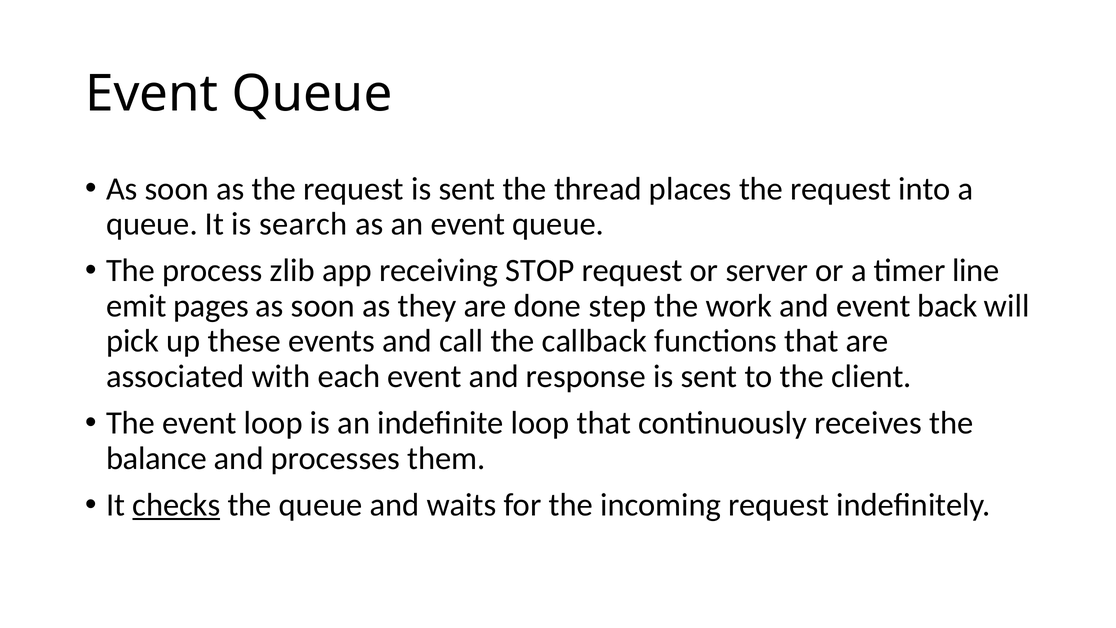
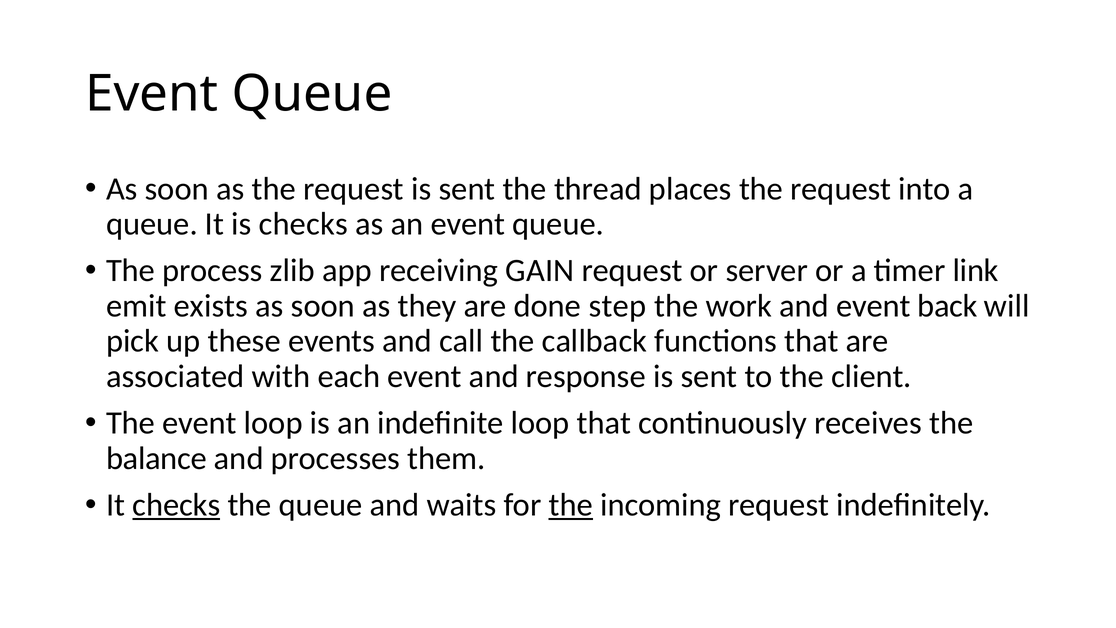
is search: search -> checks
STOP: STOP -> GAIN
line: line -> link
pages: pages -> exists
the at (571, 505) underline: none -> present
